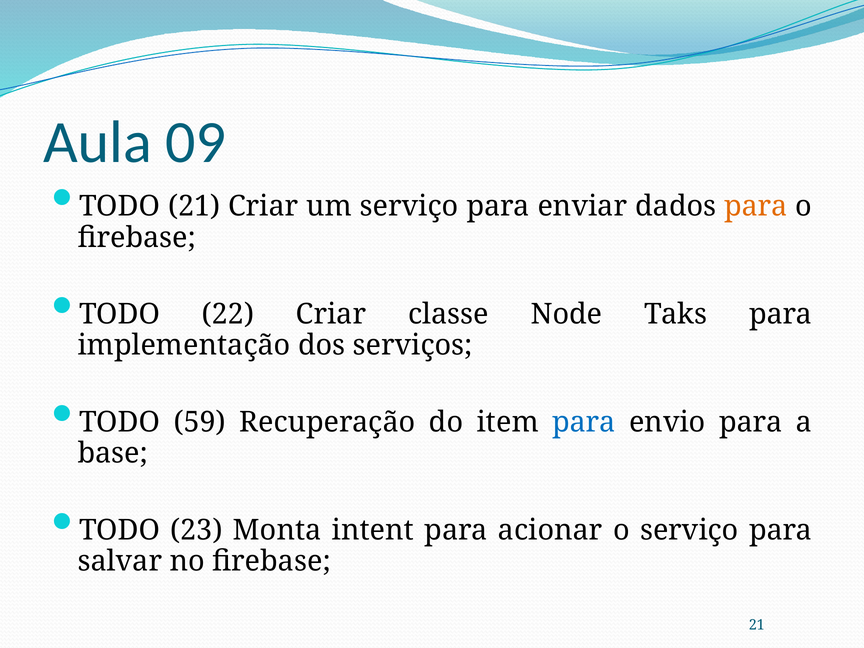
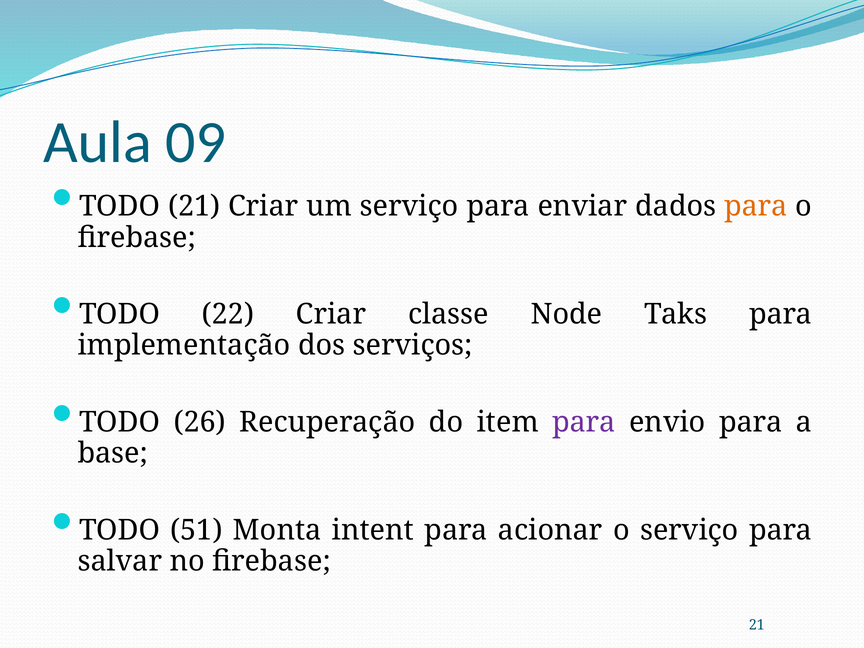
59: 59 -> 26
para at (584, 422) colour: blue -> purple
23: 23 -> 51
